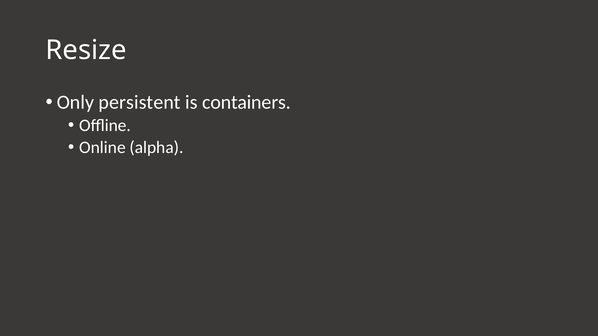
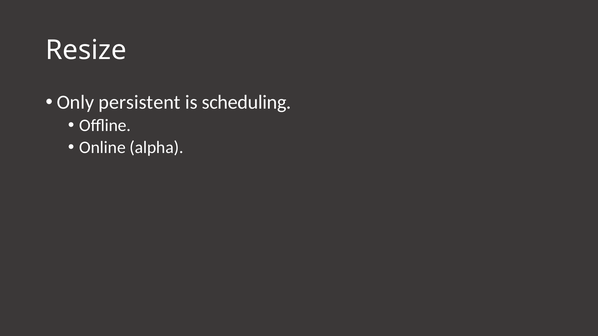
containers: containers -> scheduling
